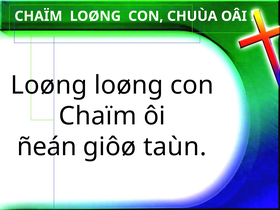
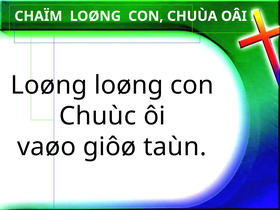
Chaïm at (98, 116): Chaïm -> Chuùc
ñeán: ñeán -> vaøo
